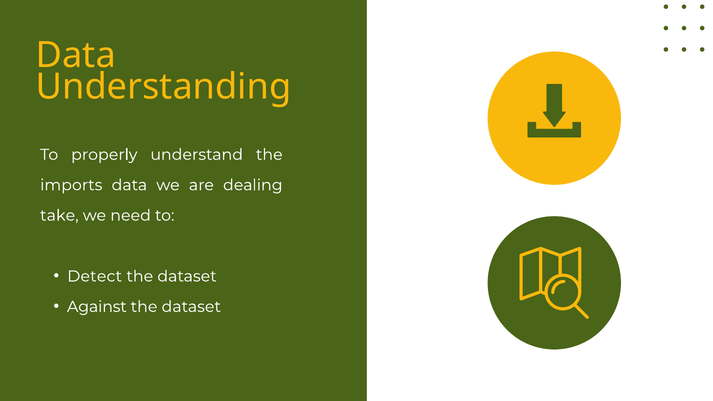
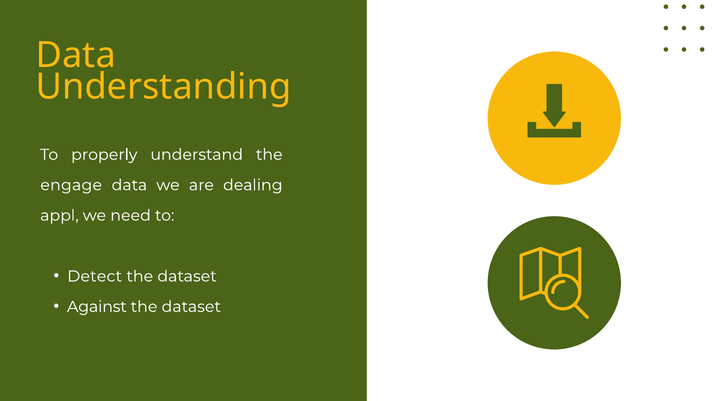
imports: imports -> engage
take: take -> appl
